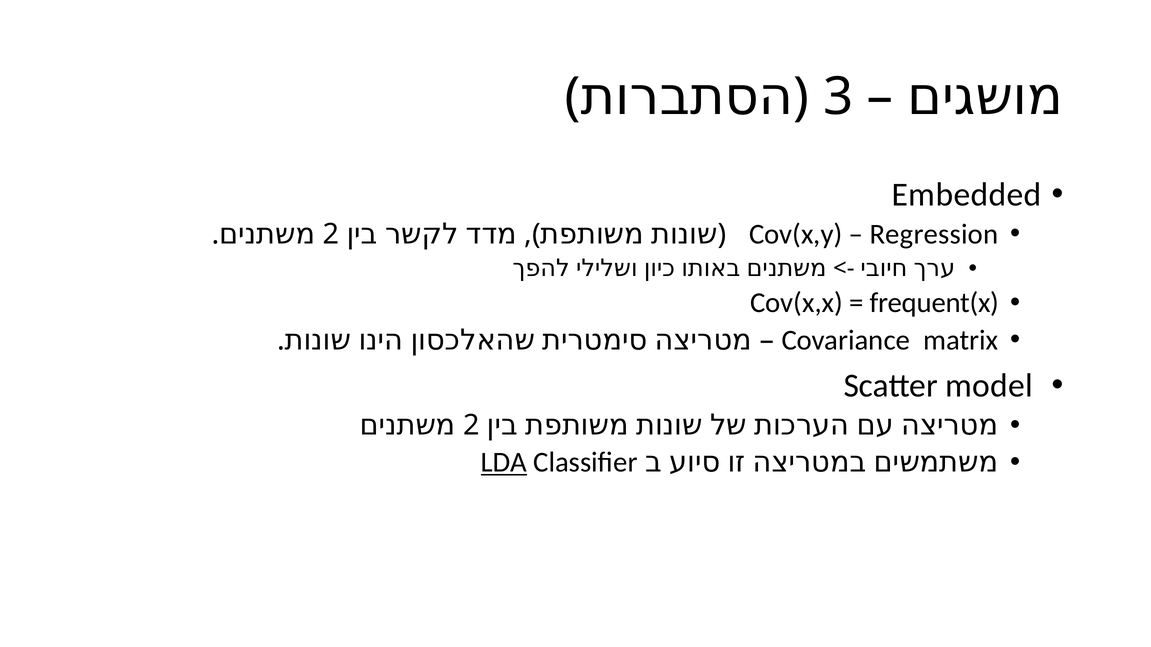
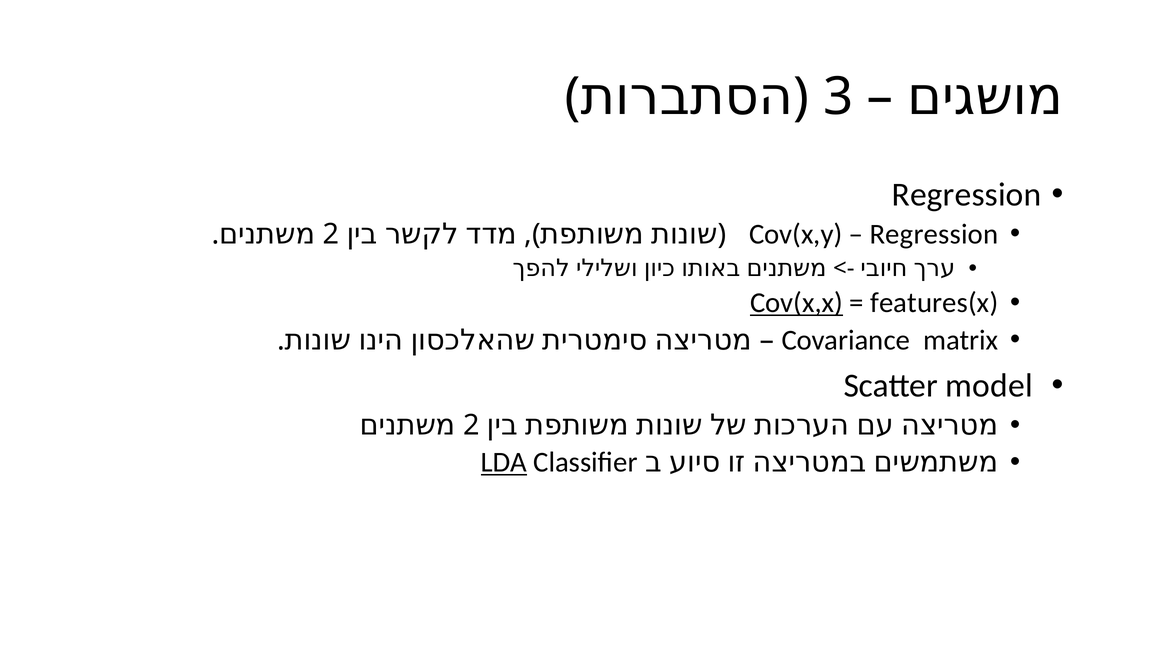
Embedded at (966, 195): Embedded -> Regression
Cov(x,x underline: none -> present
frequent(x: frequent(x -> features(x
